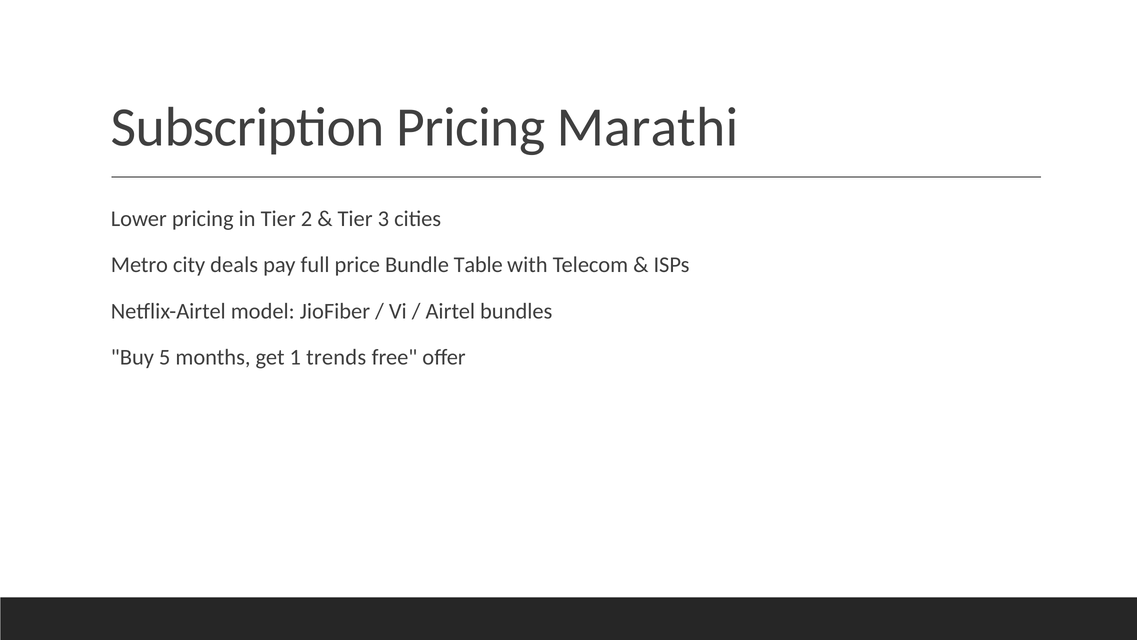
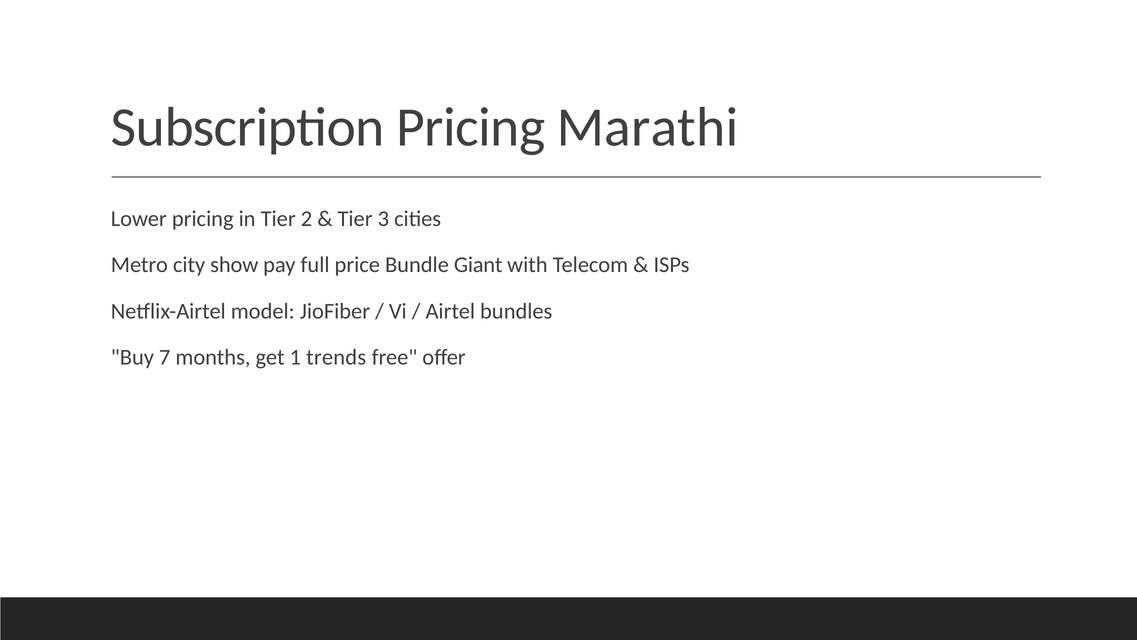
deals: deals -> show
Table: Table -> Giant
5: 5 -> 7
